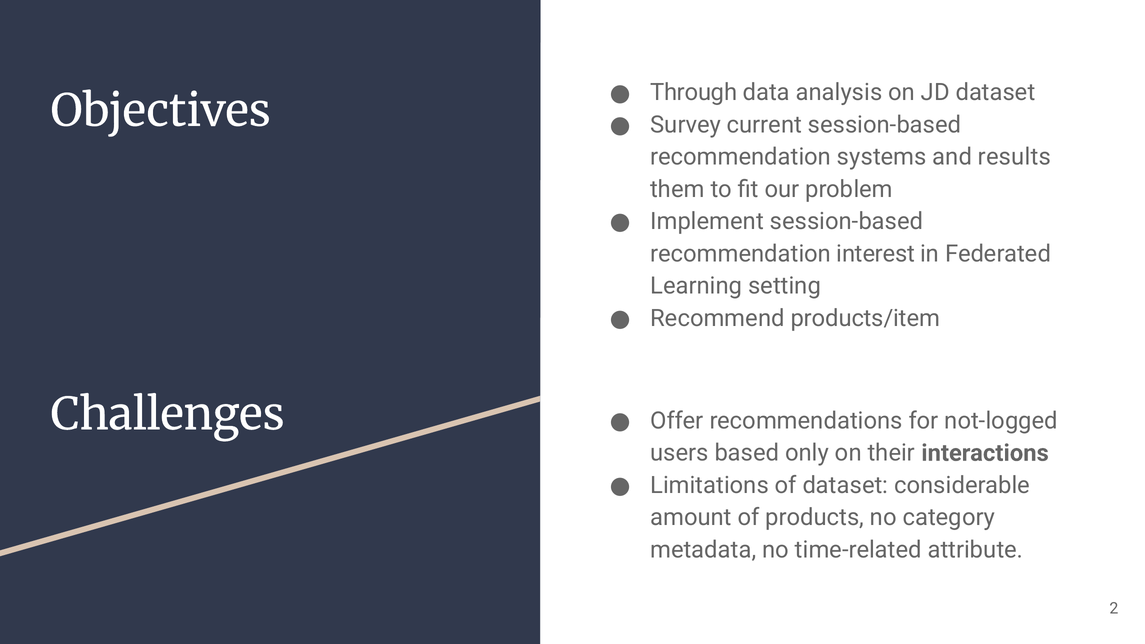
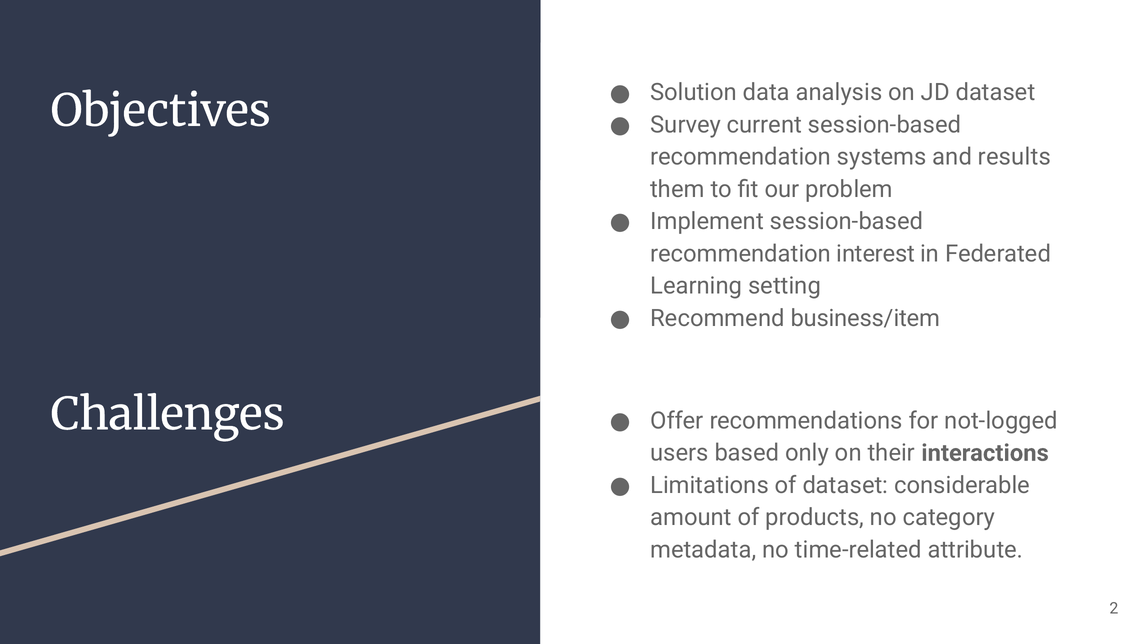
Through: Through -> Solution
products/item: products/item -> business/item
